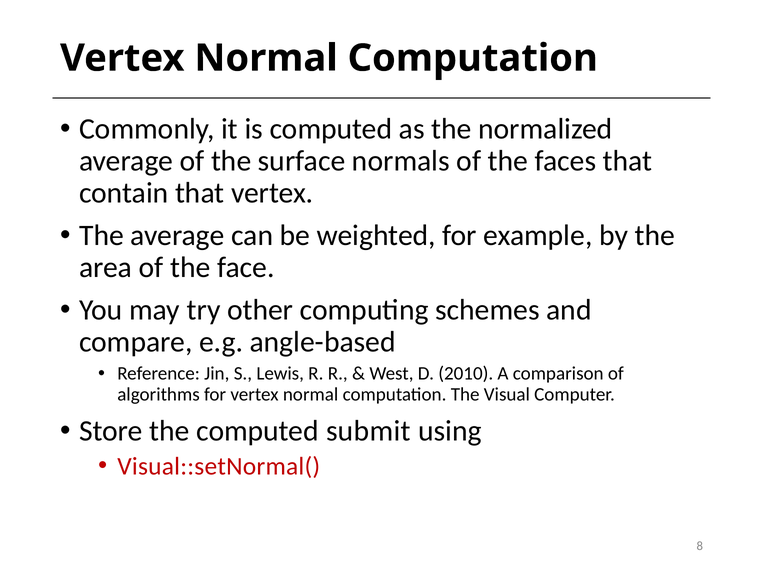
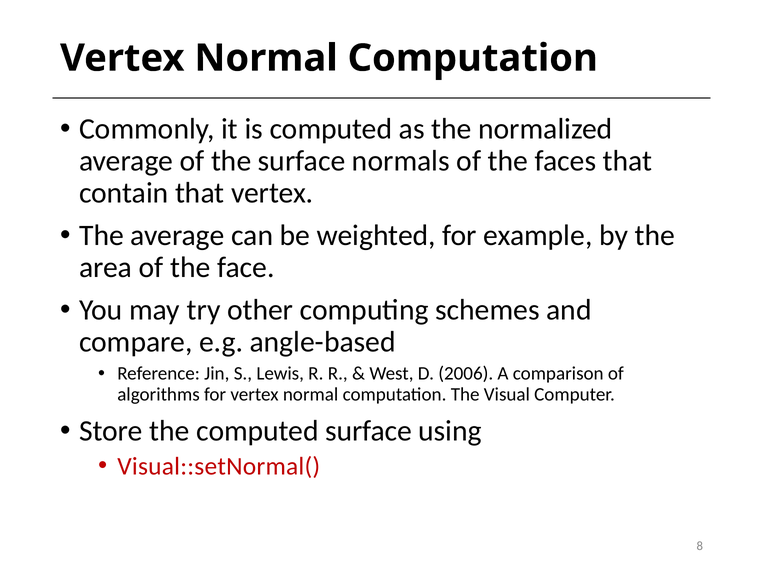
2010: 2010 -> 2006
computed submit: submit -> surface
